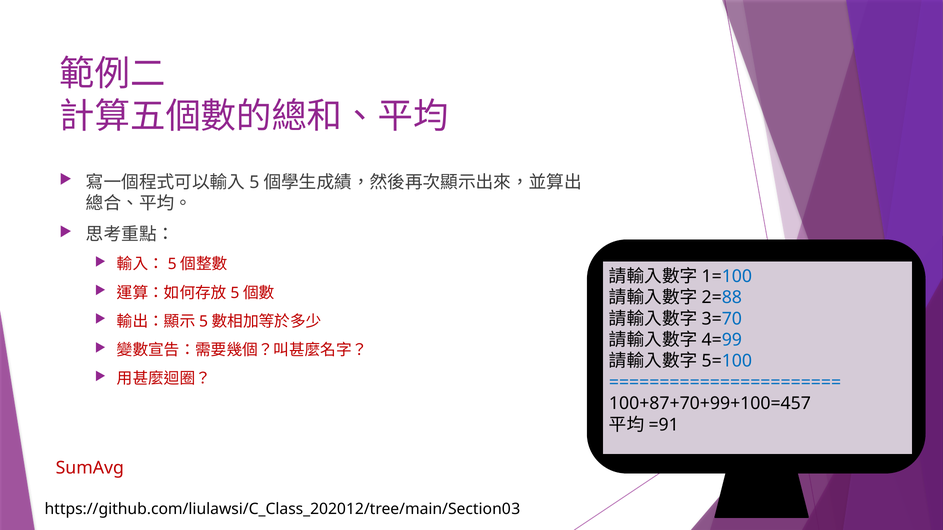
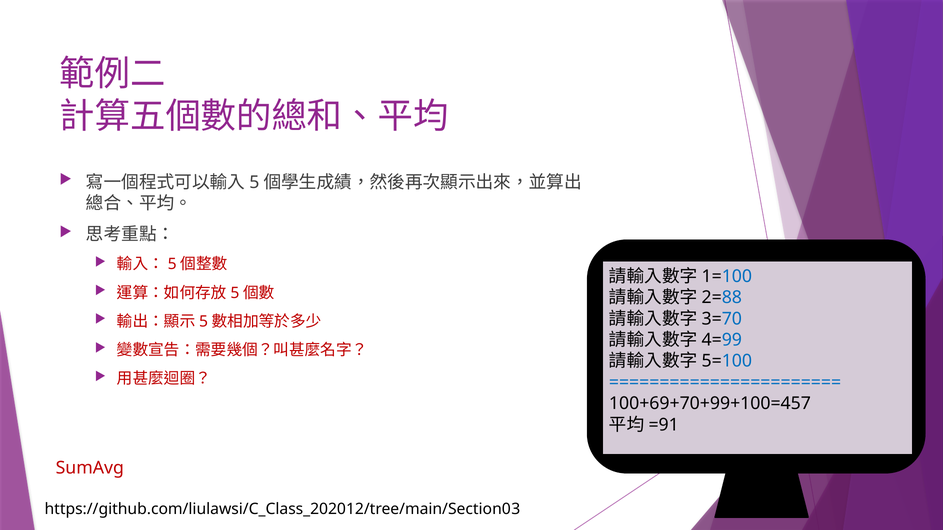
100+87+70+99+100=457: 100+87+70+99+100=457 -> 100+69+70+99+100=457
